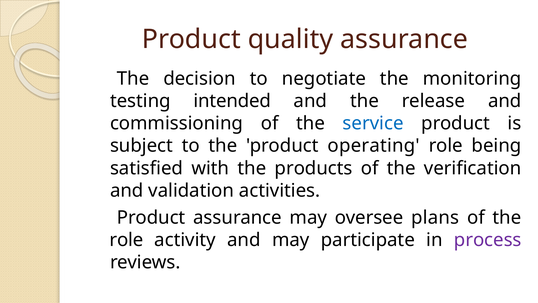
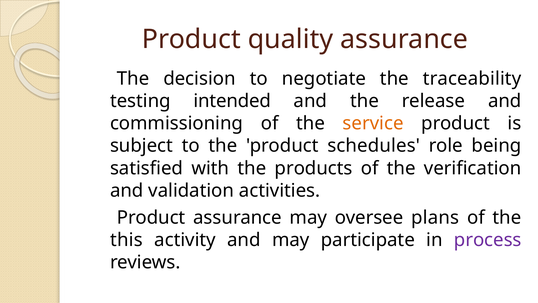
monitoring: monitoring -> traceability
service colour: blue -> orange
operating: operating -> schedules
role at (127, 240): role -> this
